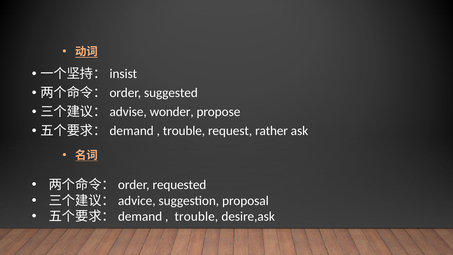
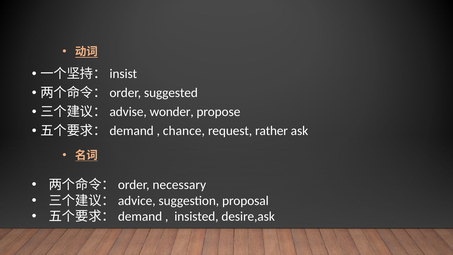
trouble at (184, 131): trouble -> chance
requested: requested -> necessary
trouble at (196, 216): trouble -> insisted
